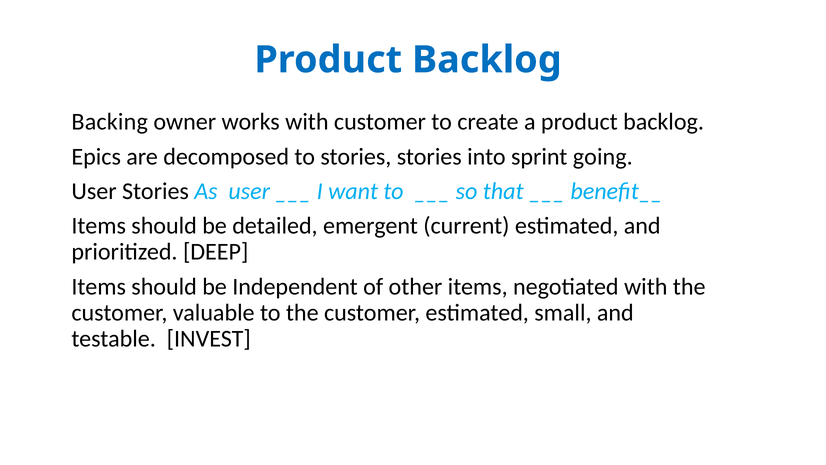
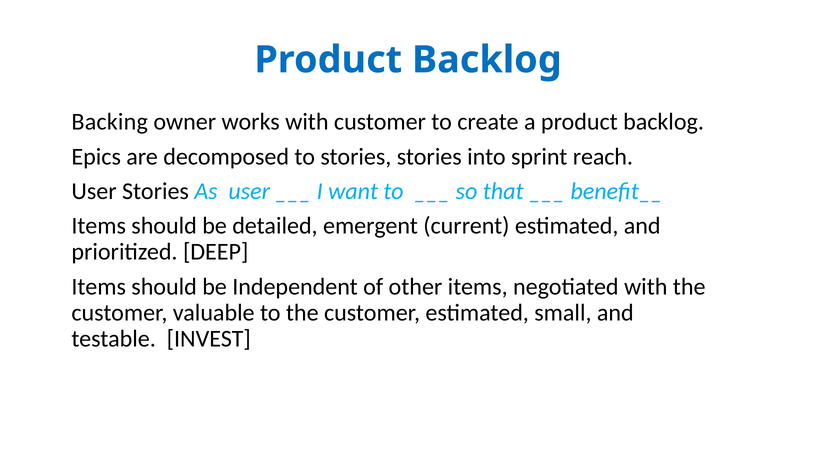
going: going -> reach
